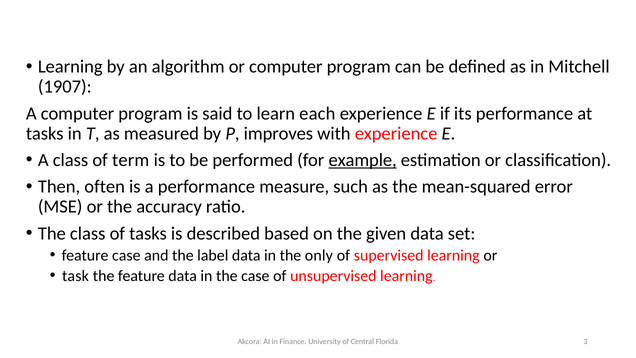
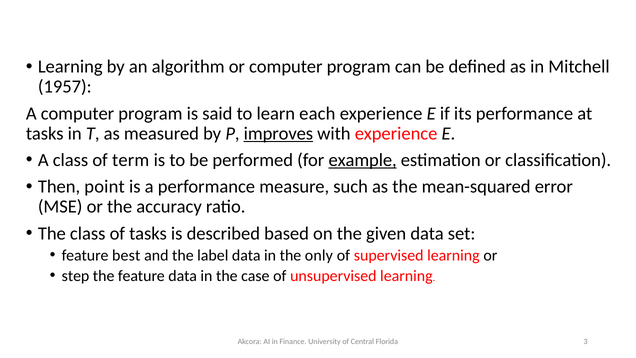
1907: 1907 -> 1957
improves underline: none -> present
often: often -> point
feature case: case -> best
task: task -> step
